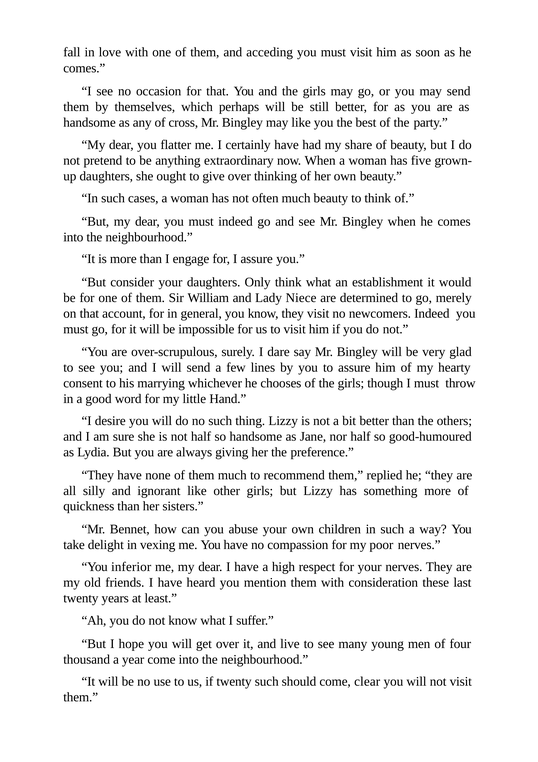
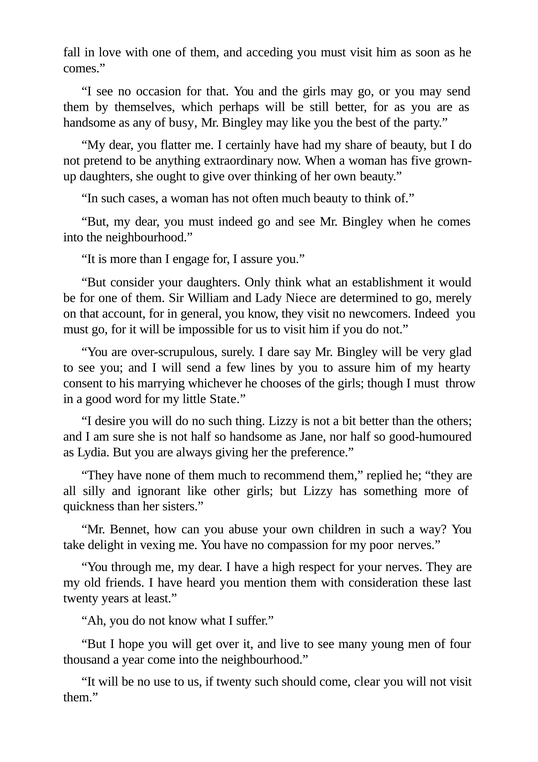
cross: cross -> busy
Hand: Hand -> State
inferior: inferior -> through
